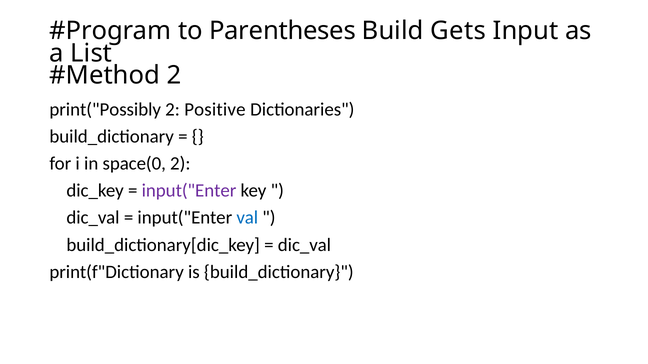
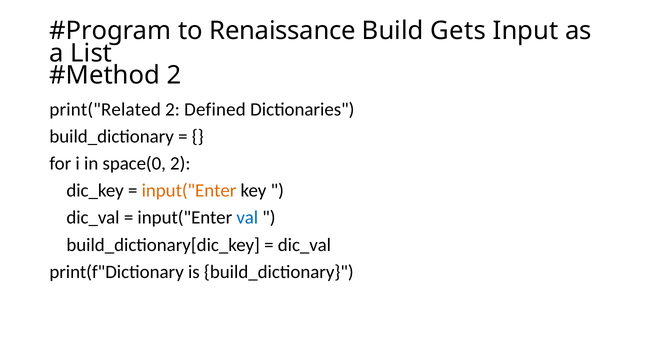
Parentheses: Parentheses -> Renaissance
print("Possibly: print("Possibly -> print("Related
Positive: Positive -> Defined
input("Enter at (189, 191) colour: purple -> orange
